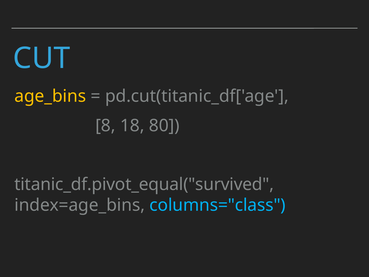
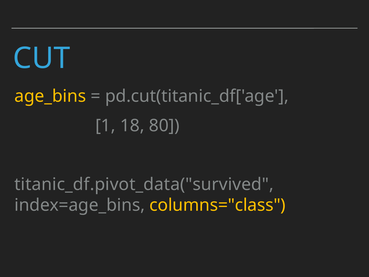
8: 8 -> 1
titanic_df.pivot_equal("survived: titanic_df.pivot_equal("survived -> titanic_df.pivot_data("survived
columns="class colour: light blue -> yellow
